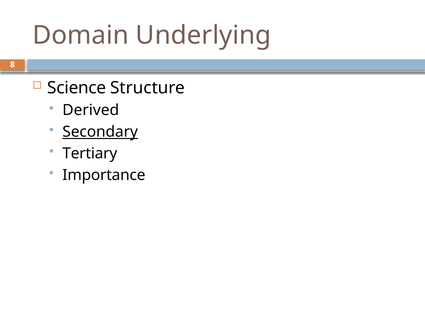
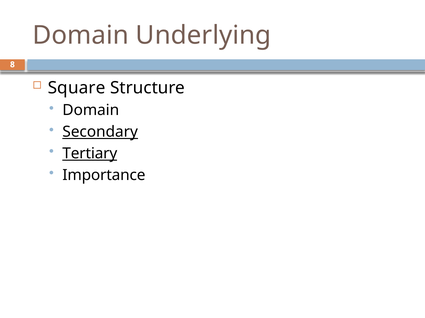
Science: Science -> Square
Derived at (91, 111): Derived -> Domain
Tertiary underline: none -> present
